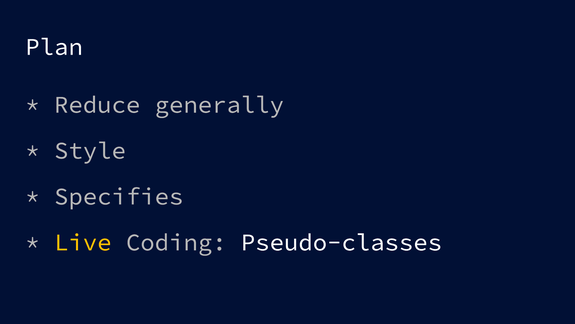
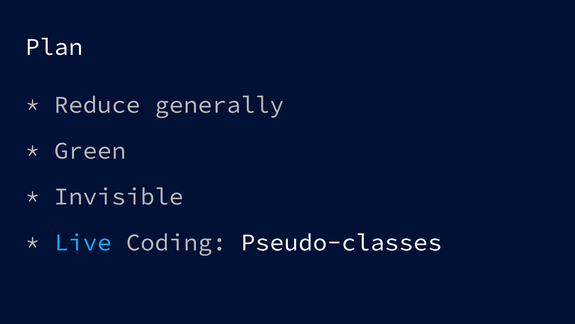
Style: Style -> Green
Specifies: Specifies -> Invisible
Live colour: yellow -> light blue
